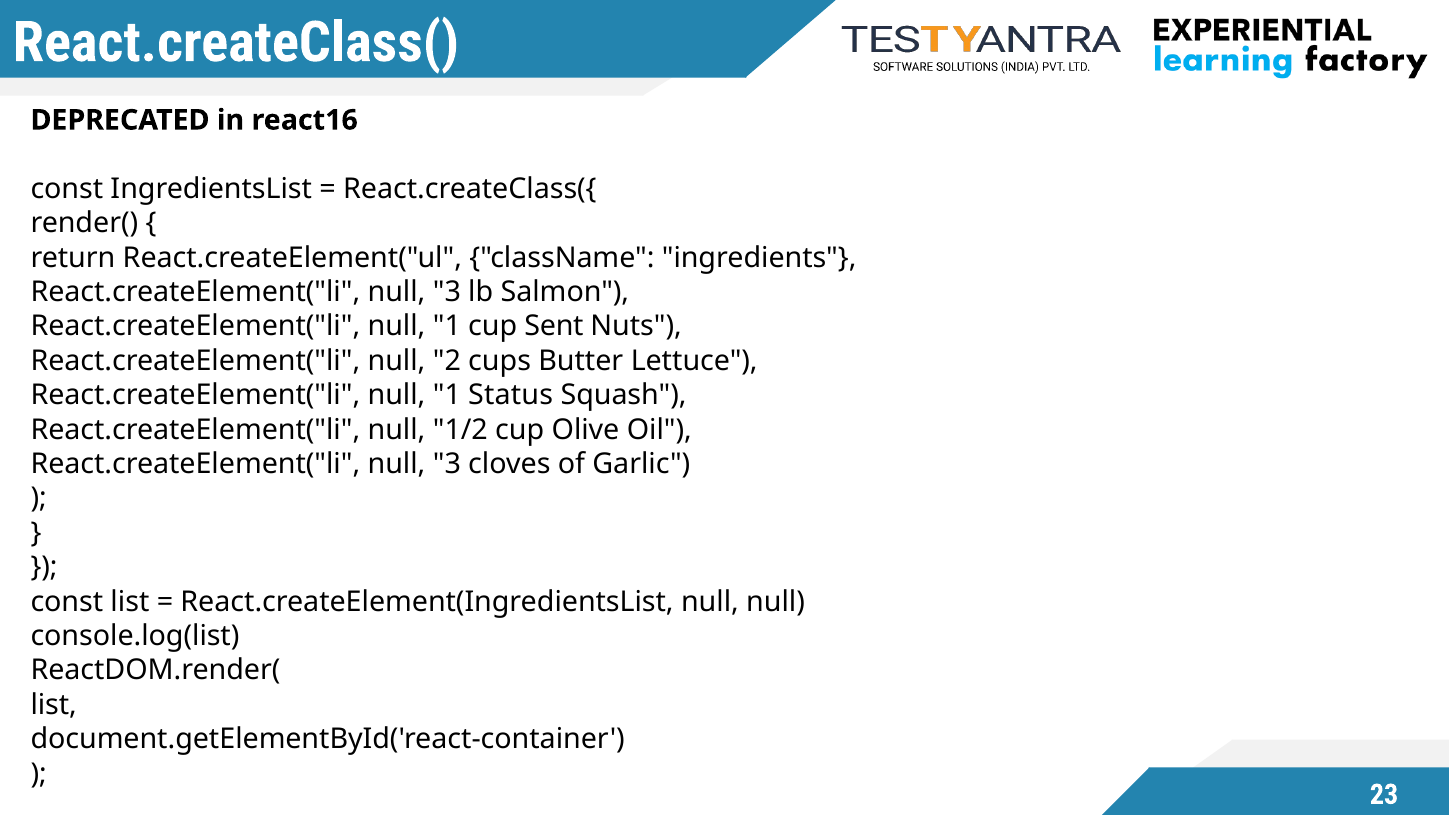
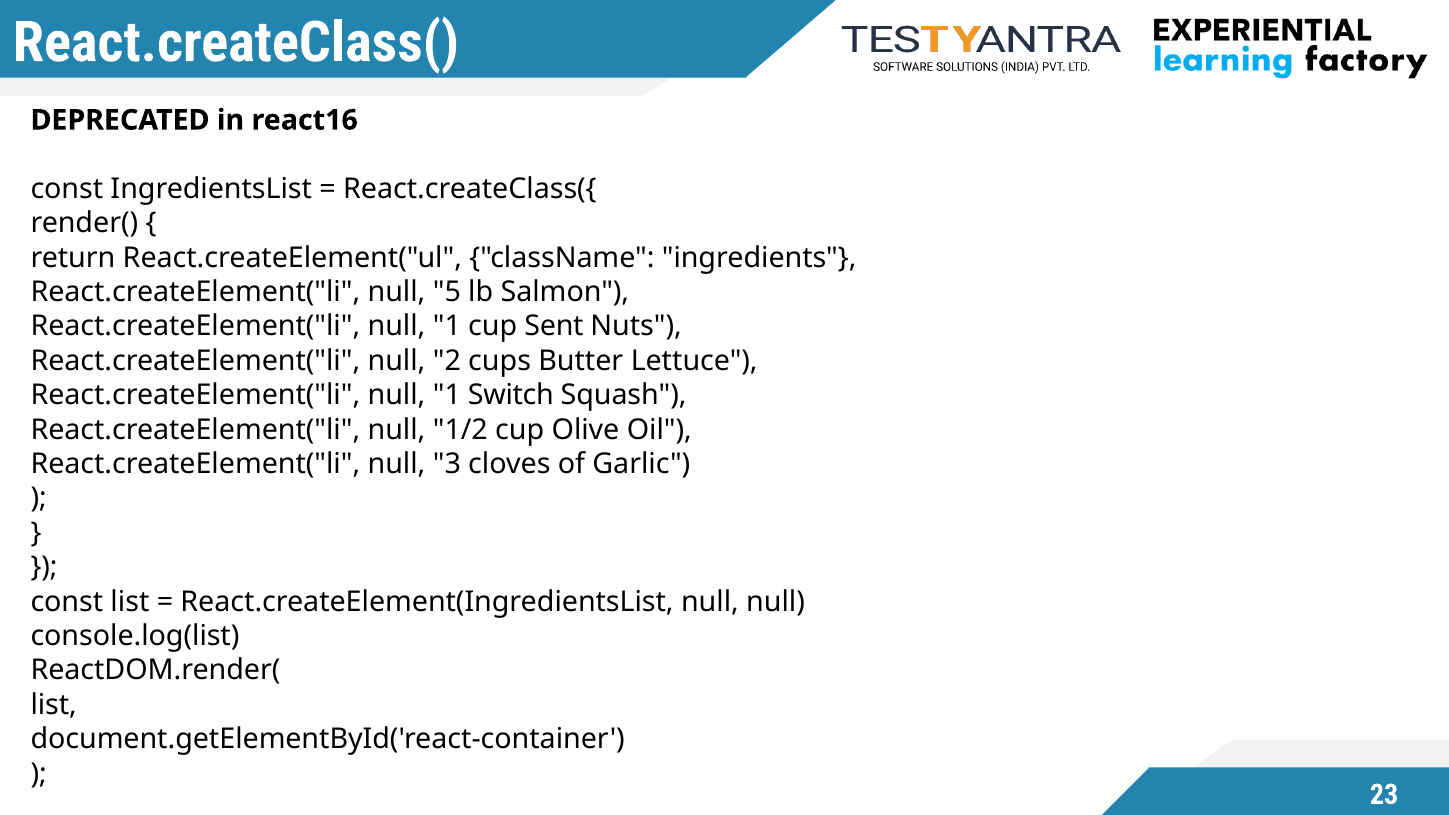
3 at (447, 292): 3 -> 5
Status: Status -> Switch
